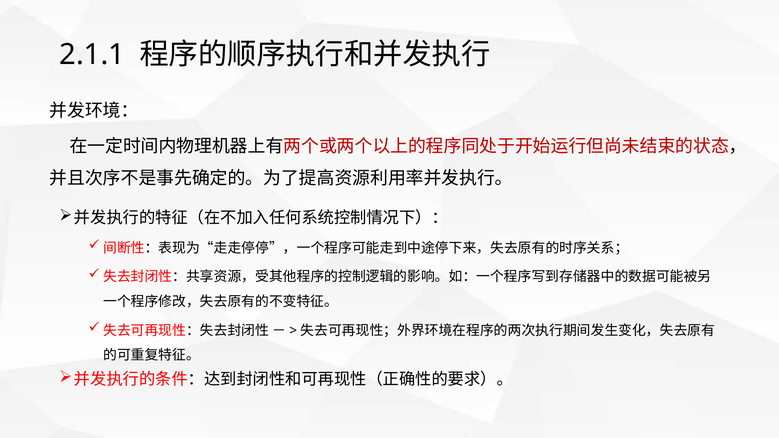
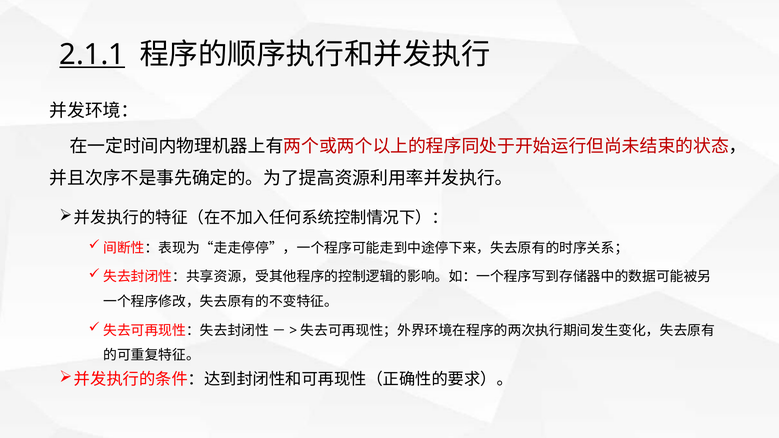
2.1.1 underline: none -> present
